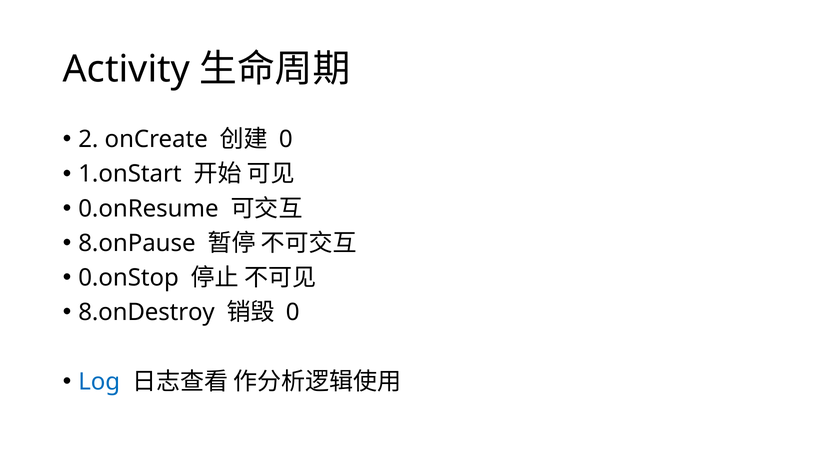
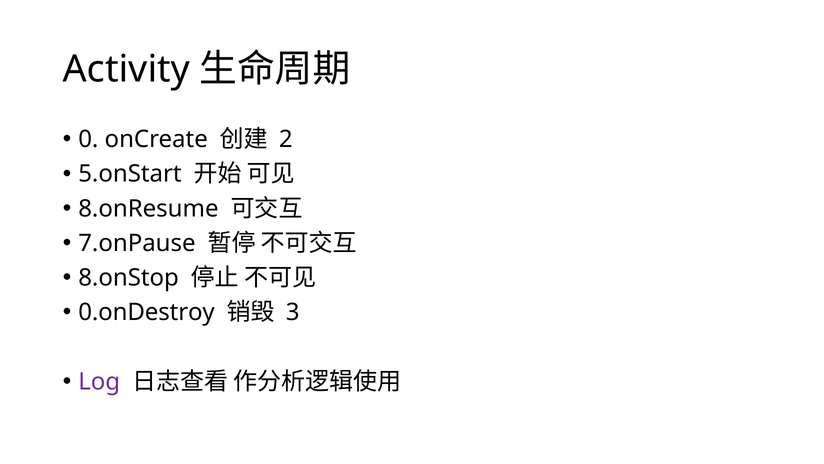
2: 2 -> 0
0 at (286, 139): 0 -> 2
1.onStart: 1.onStart -> 5.onStart
0.onResume: 0.onResume -> 8.onResume
8.onPause: 8.onPause -> 7.onPause
0.onStop: 0.onStop -> 8.onStop
8.onDestroy: 8.onDestroy -> 0.onDestroy
0 at (293, 312): 0 -> 3
Log colour: blue -> purple
